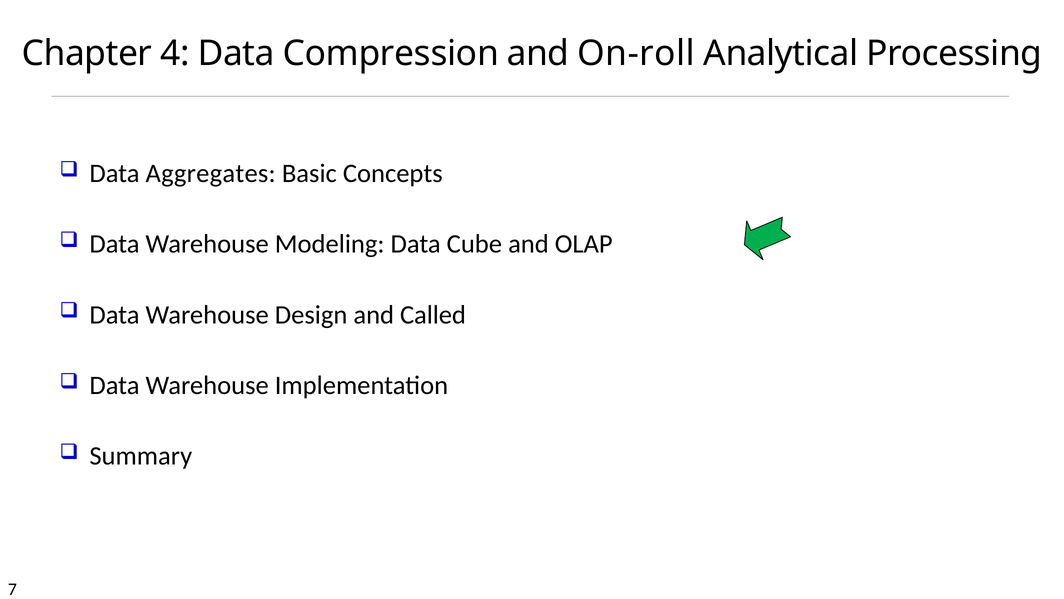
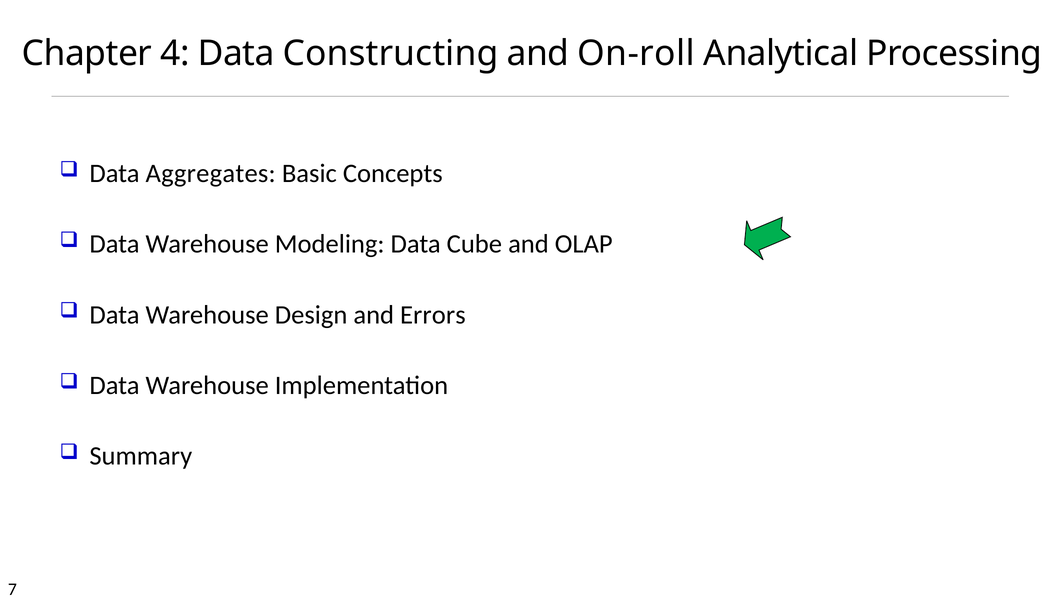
Compression: Compression -> Constructing
Called: Called -> Errors
